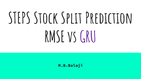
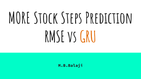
STEPS: STEPS -> MORE
Split: Split -> Steps
GRU colour: purple -> orange
